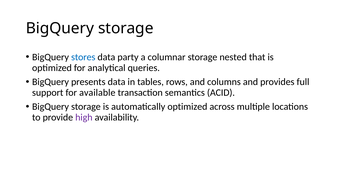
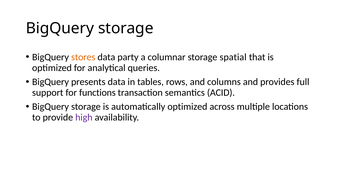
stores colour: blue -> orange
nested: nested -> spatial
available: available -> functions
